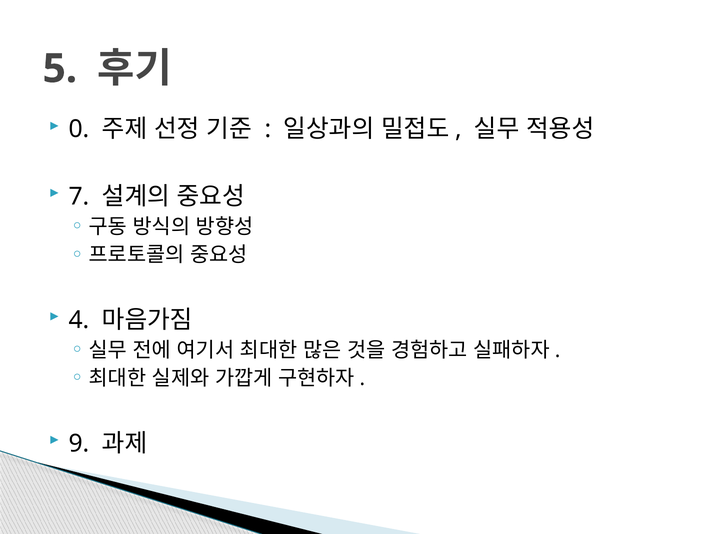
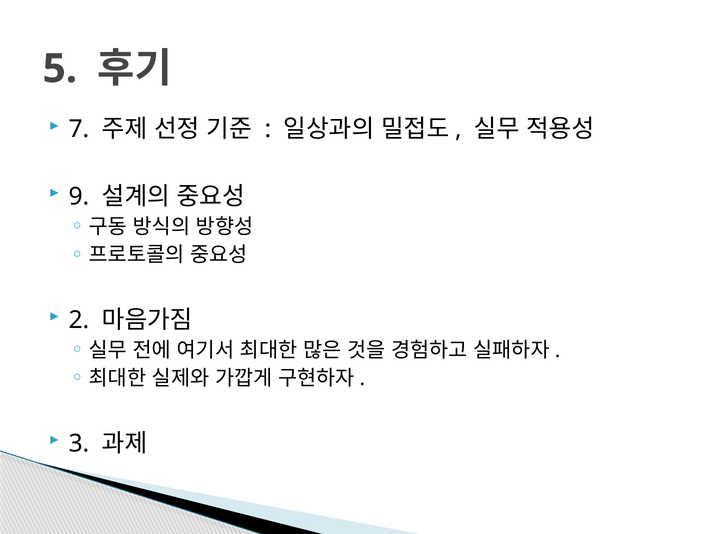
0: 0 -> 7
7: 7 -> 9
4: 4 -> 2
9: 9 -> 3
